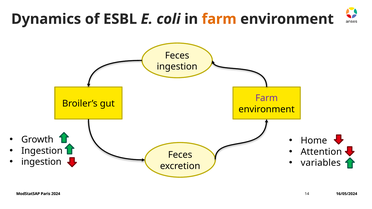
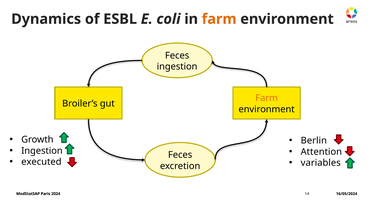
Farm at (267, 98) colour: purple -> orange
Home: Home -> Berlin
ingestion at (41, 162): ingestion -> executed
